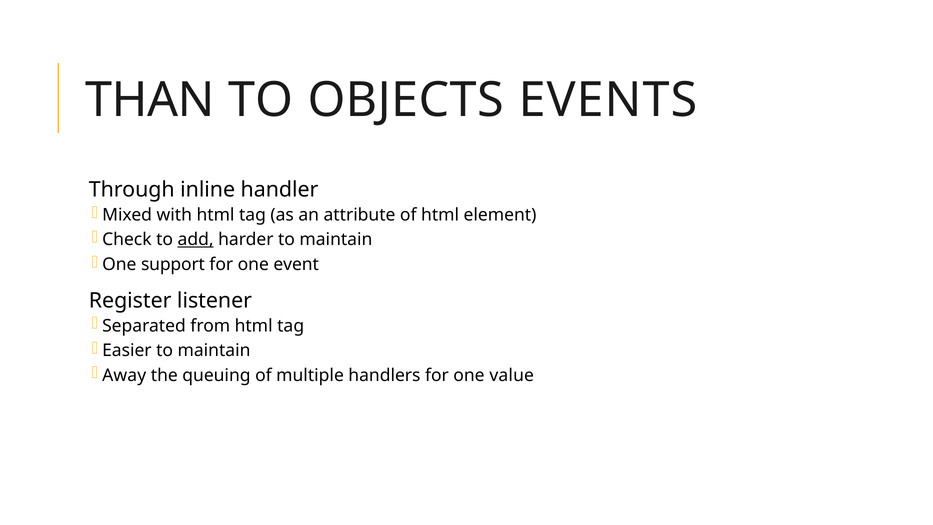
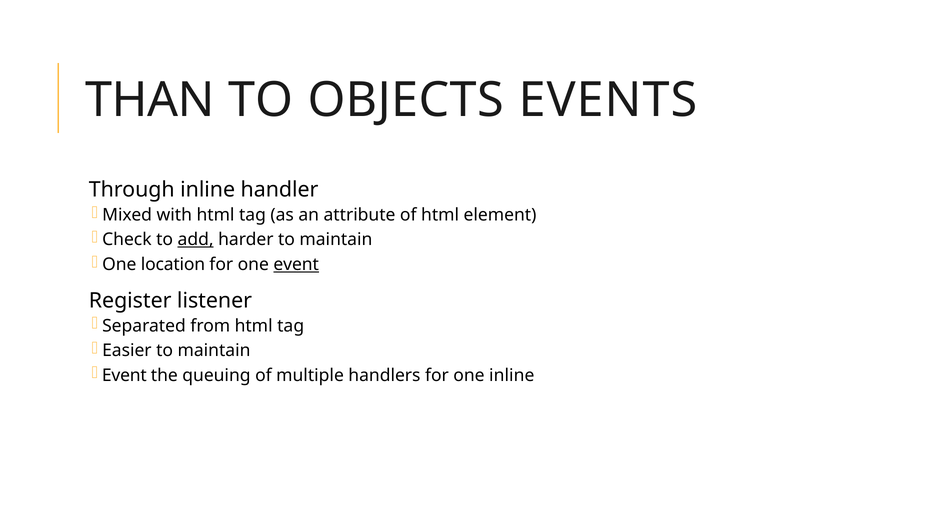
support: support -> location
event at (296, 264) underline: none -> present
Away at (124, 375): Away -> Event
one value: value -> inline
